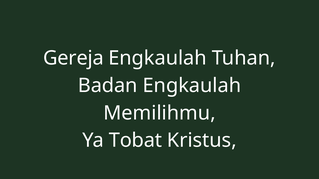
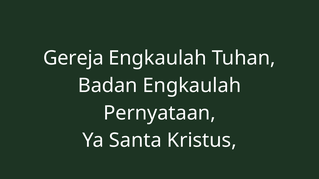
Memilihmu: Memilihmu -> Pernyataan
Tobat: Tobat -> Santa
